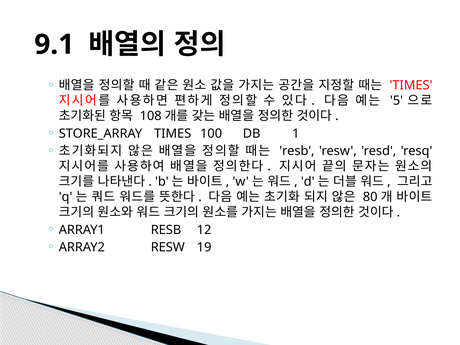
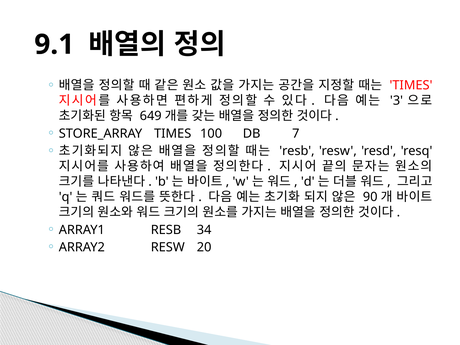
5: 5 -> 3
108: 108 -> 649
1: 1 -> 7
80: 80 -> 90
12: 12 -> 34
19: 19 -> 20
